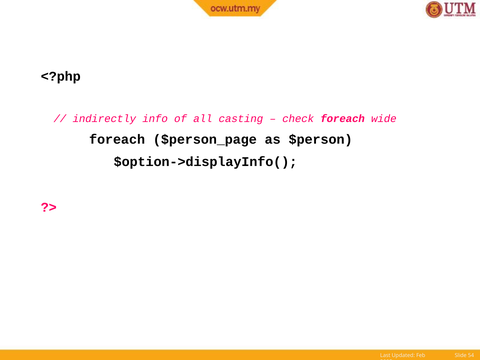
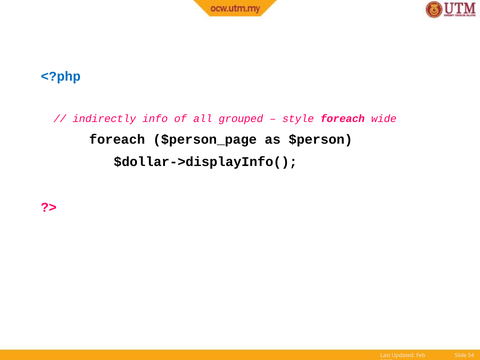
<?php colour: black -> blue
casting: casting -> grouped
check: check -> style
$option->displayInfo(: $option->displayInfo( -> $dollar->displayInfo(
